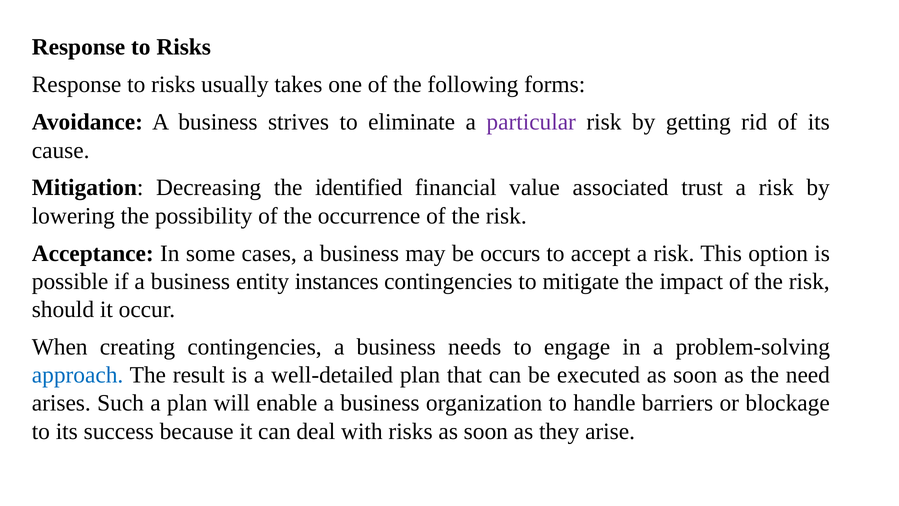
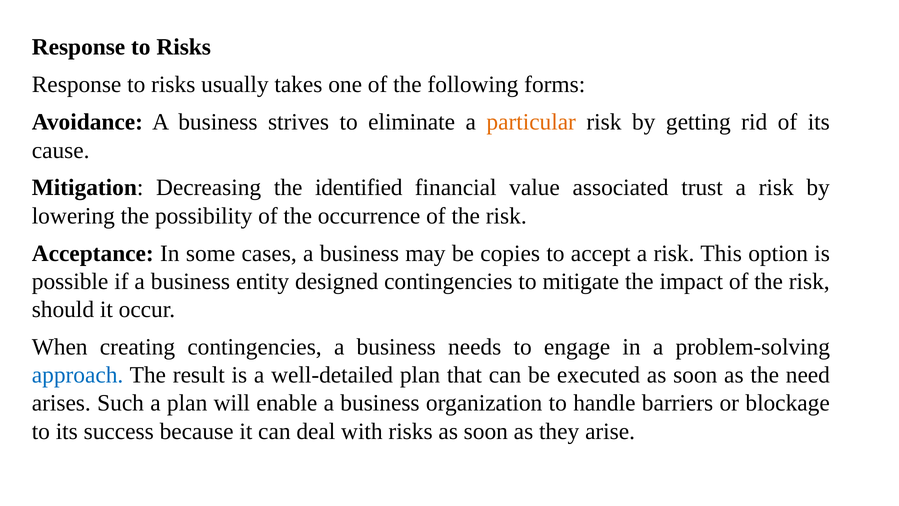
particular colour: purple -> orange
occurs: occurs -> copies
instances: instances -> designed
